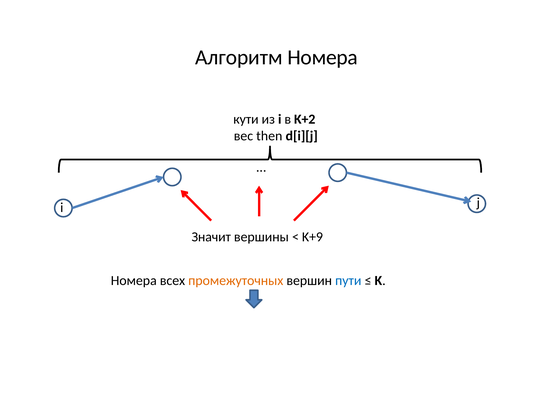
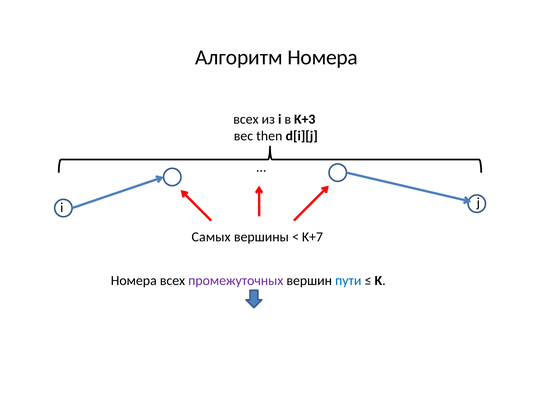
кути at (246, 119): кути -> всех
K+2: K+2 -> K+3
Значит: Значит -> Самых
K+9: K+9 -> K+7
промежуточных colour: orange -> purple
